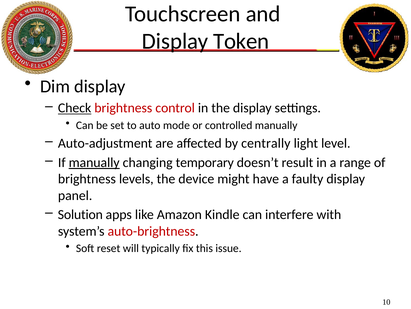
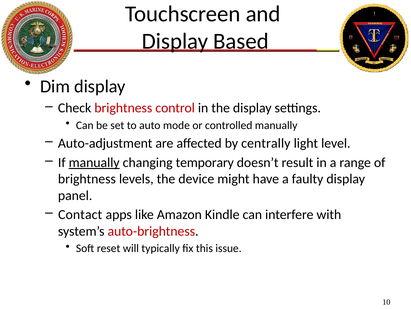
Token: Token -> Based
Check underline: present -> none
Solution: Solution -> Contact
